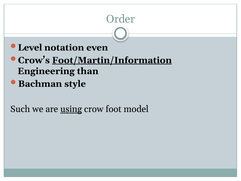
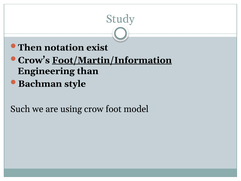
Order: Order -> Study
Level: Level -> Then
even: even -> exist
using underline: present -> none
